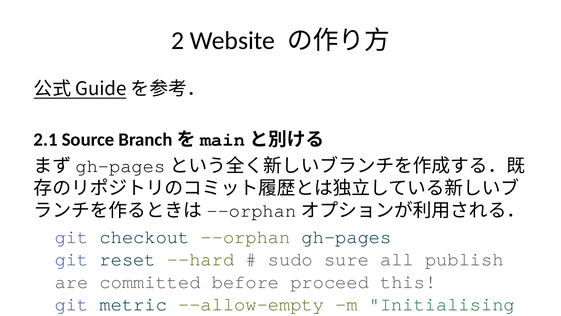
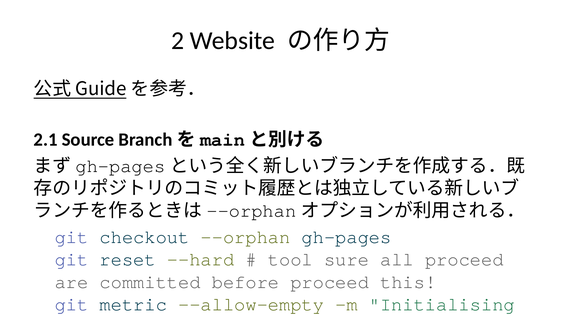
sudo: sudo -> tool
all publish: publish -> proceed
